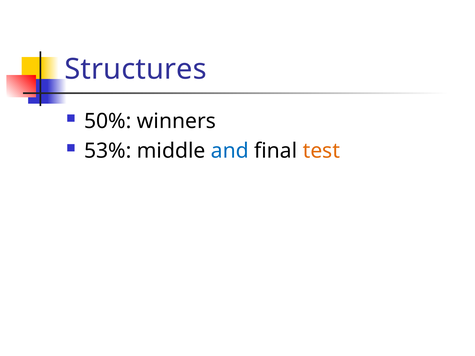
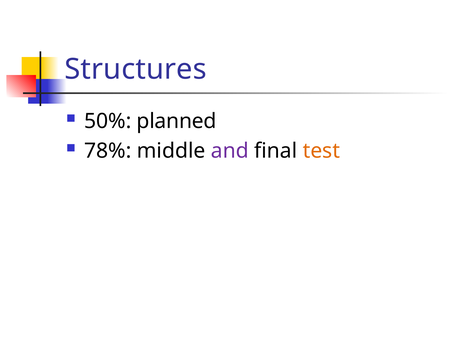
winners: winners -> planned
53%: 53% -> 78%
and colour: blue -> purple
